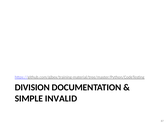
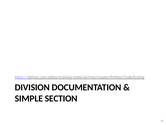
INVALID: INVALID -> SECTION
